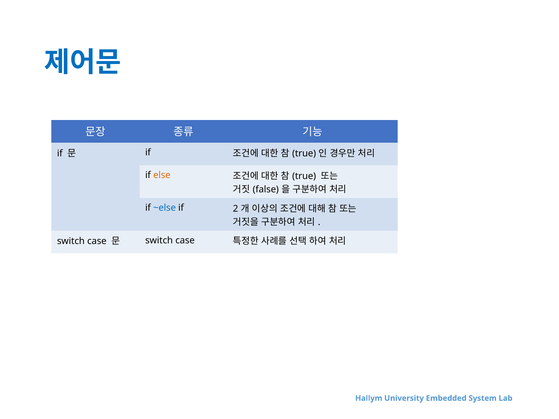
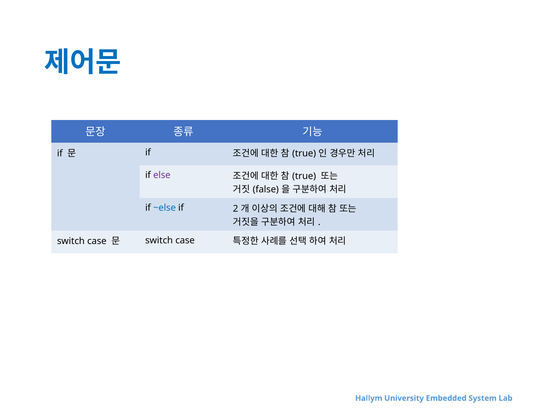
else colour: orange -> purple
